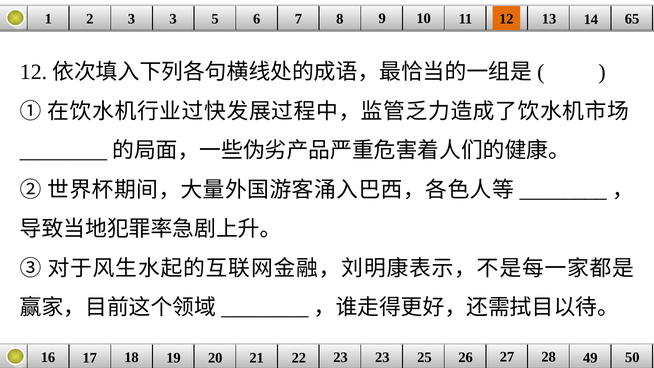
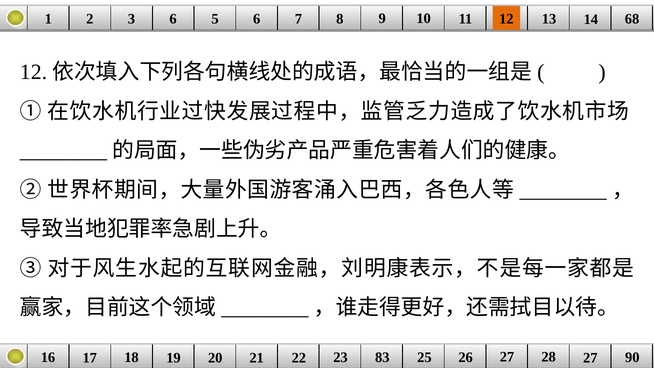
3 3: 3 -> 6
65: 65 -> 68
50: 50 -> 90
23 23: 23 -> 83
28 49: 49 -> 27
